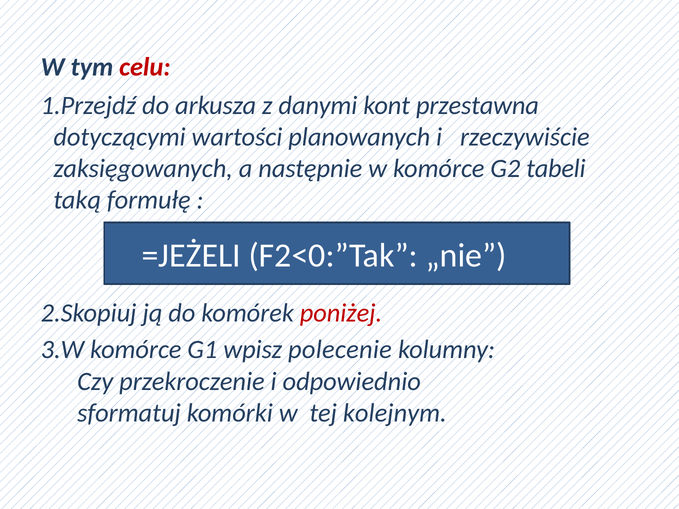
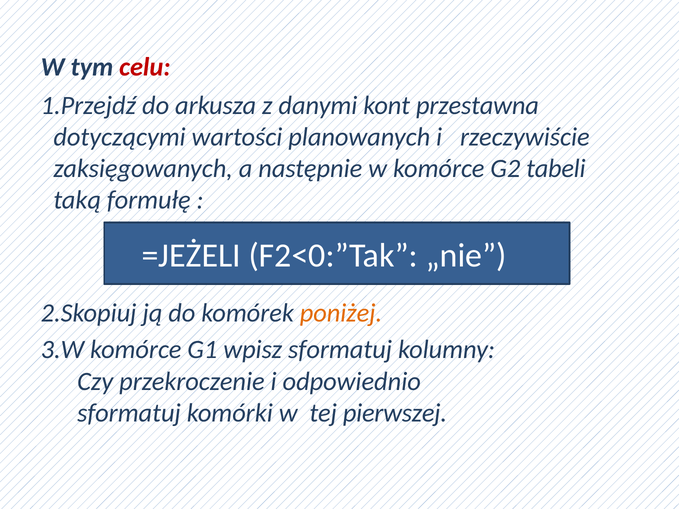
poniżej colour: red -> orange
wpisz polecenie: polecenie -> sformatuj
kolejnym: kolejnym -> pierwszej
